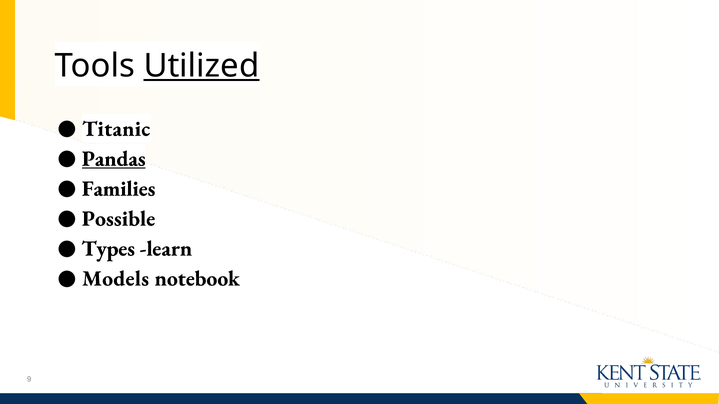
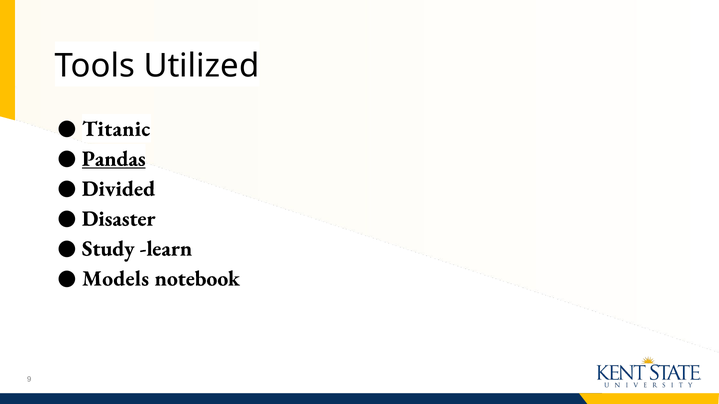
Utilized underline: present -> none
Families: Families -> Divided
Possible: Possible -> Disaster
Types: Types -> Study
